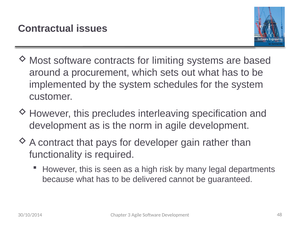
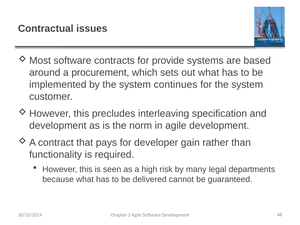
limiting: limiting -> provide
schedules: schedules -> continues
